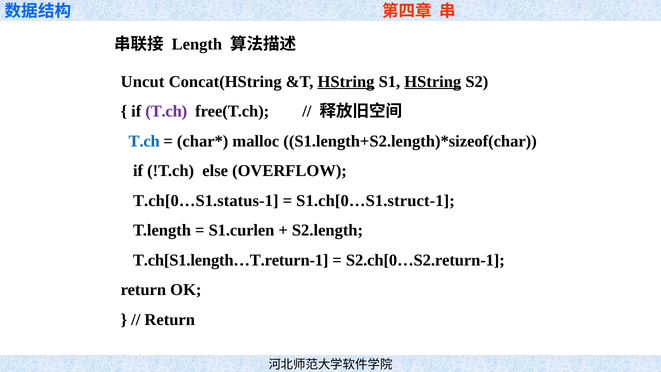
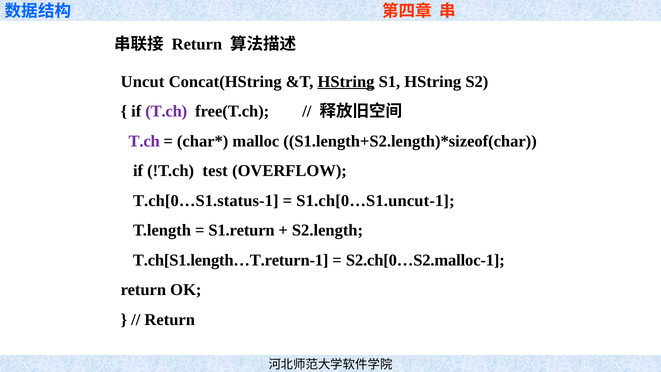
Length at (197, 44): Length -> Return
HString at (433, 82) underline: present -> none
T.ch at (144, 141) colour: blue -> purple
else: else -> test
S1.ch[0…S1.struct-1: S1.ch[0…S1.struct-1 -> S1.ch[0…S1.uncut-1
S1.curlen: S1.curlen -> S1.return
S2.ch[0…S2.return-1: S2.ch[0…S2.return-1 -> S2.ch[0…S2.malloc-1
